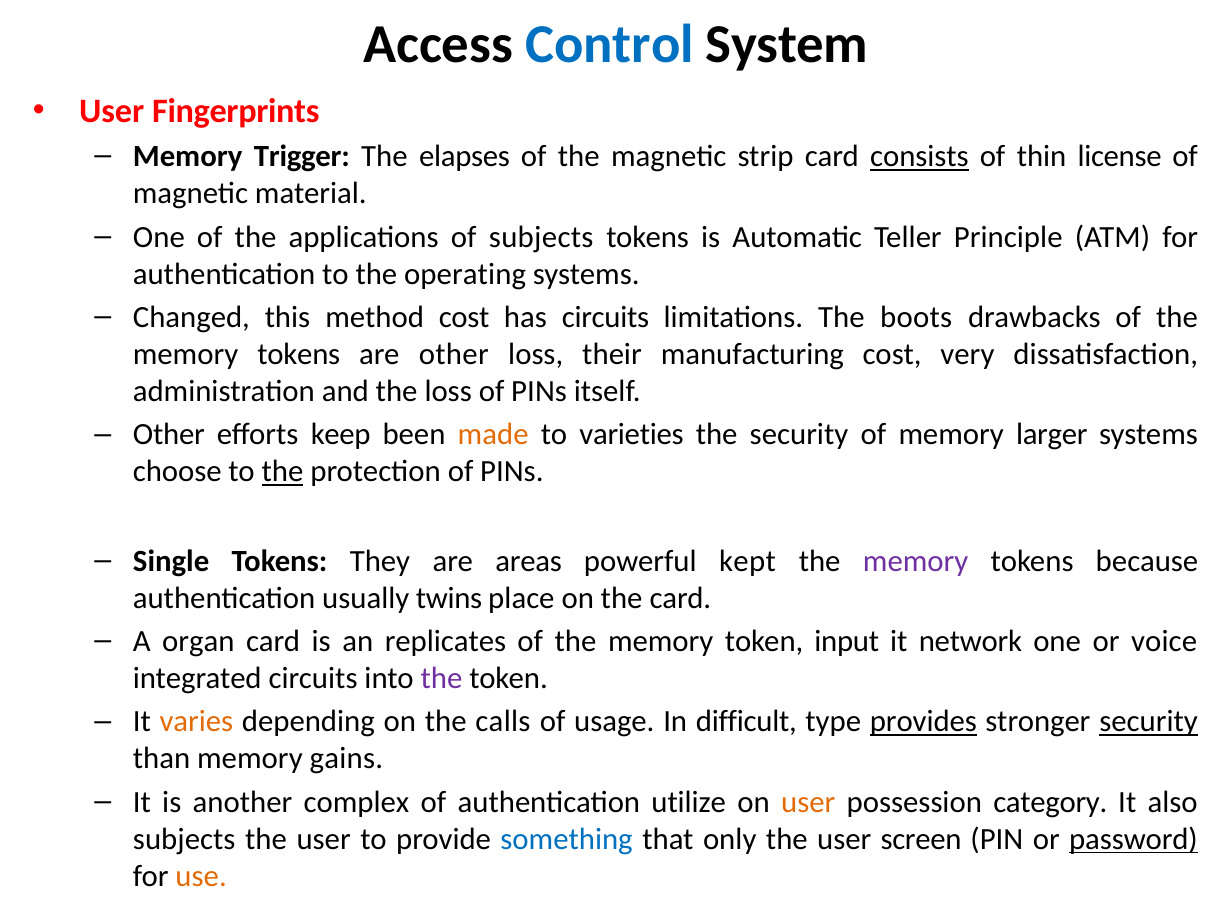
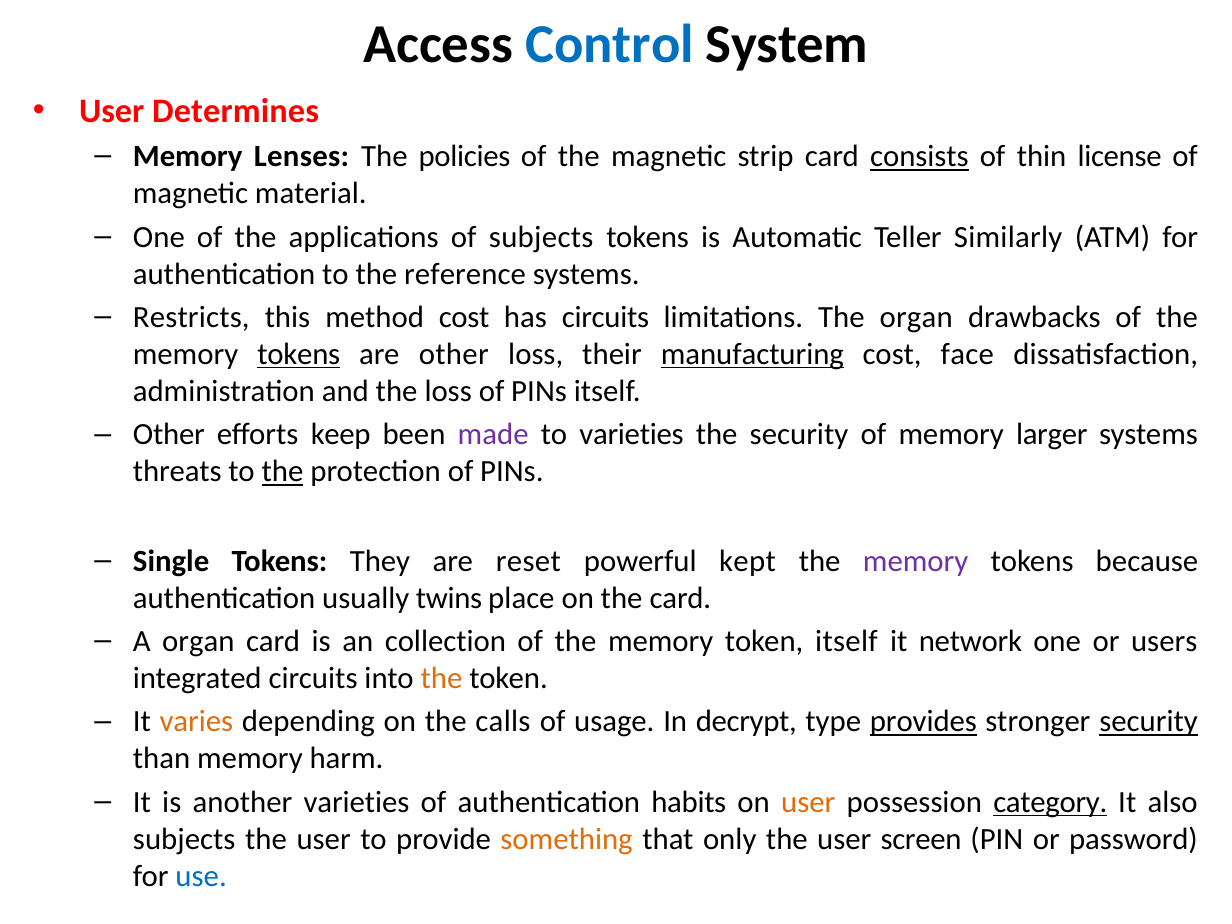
Fingerprints: Fingerprints -> Determines
Trigger: Trigger -> Lenses
elapses: elapses -> policies
Principle: Principle -> Similarly
operating: operating -> reference
Changed: Changed -> Restricts
The boots: boots -> organ
tokens at (299, 354) underline: none -> present
manufacturing underline: none -> present
very: very -> face
made colour: orange -> purple
choose: choose -> threats
areas: areas -> reset
replicates: replicates -> collection
token input: input -> itself
voice: voice -> users
the at (441, 678) colour: purple -> orange
difficult: difficult -> decrypt
gains: gains -> harm
another complex: complex -> varieties
utilize: utilize -> habits
category underline: none -> present
something colour: blue -> orange
password underline: present -> none
use colour: orange -> blue
